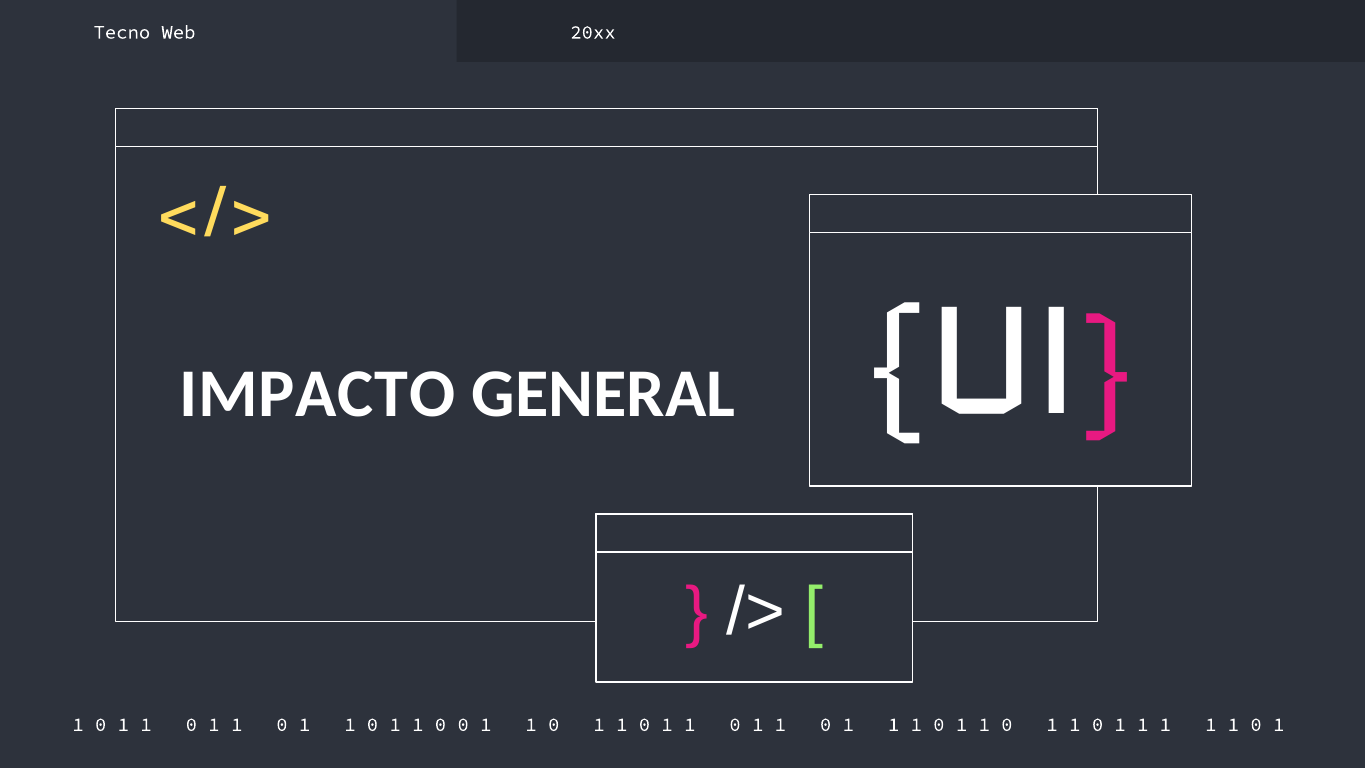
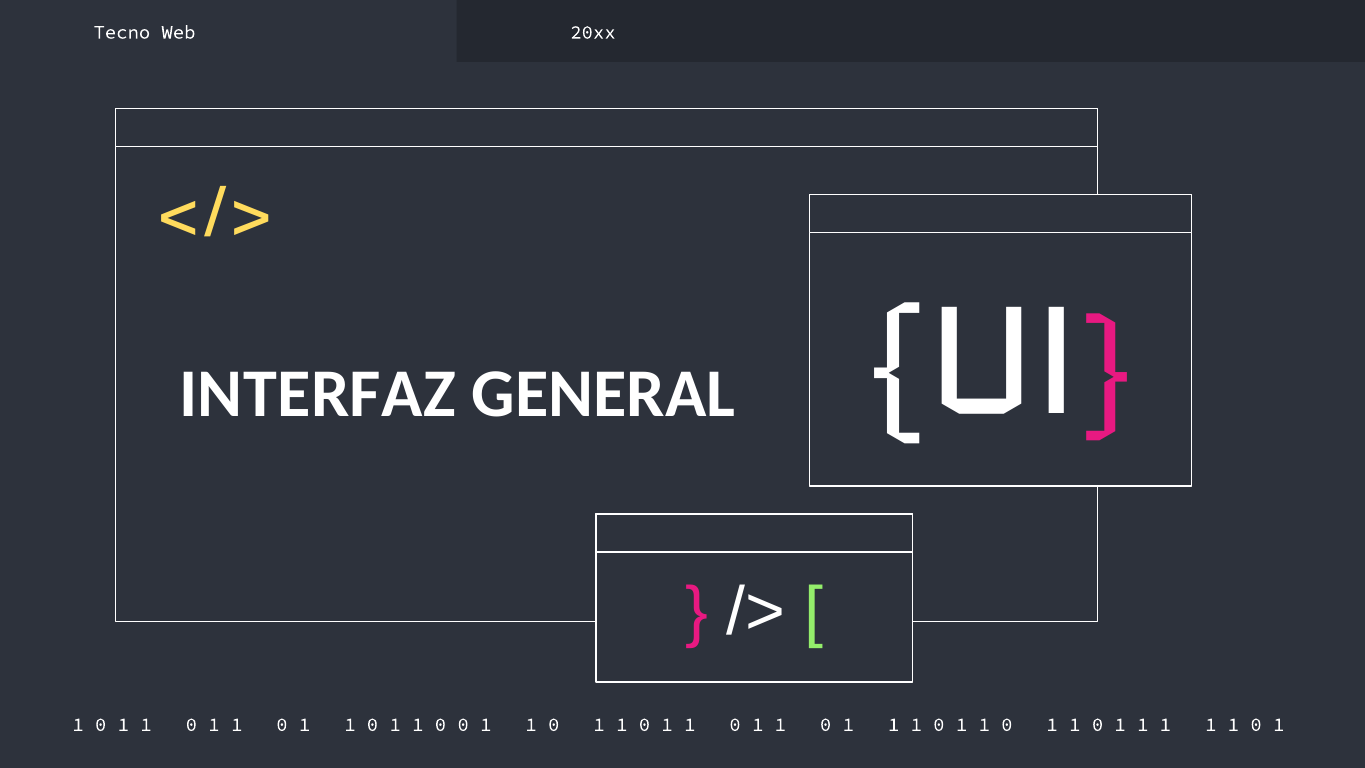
IMPACTO: IMPACTO -> INTERFAZ
